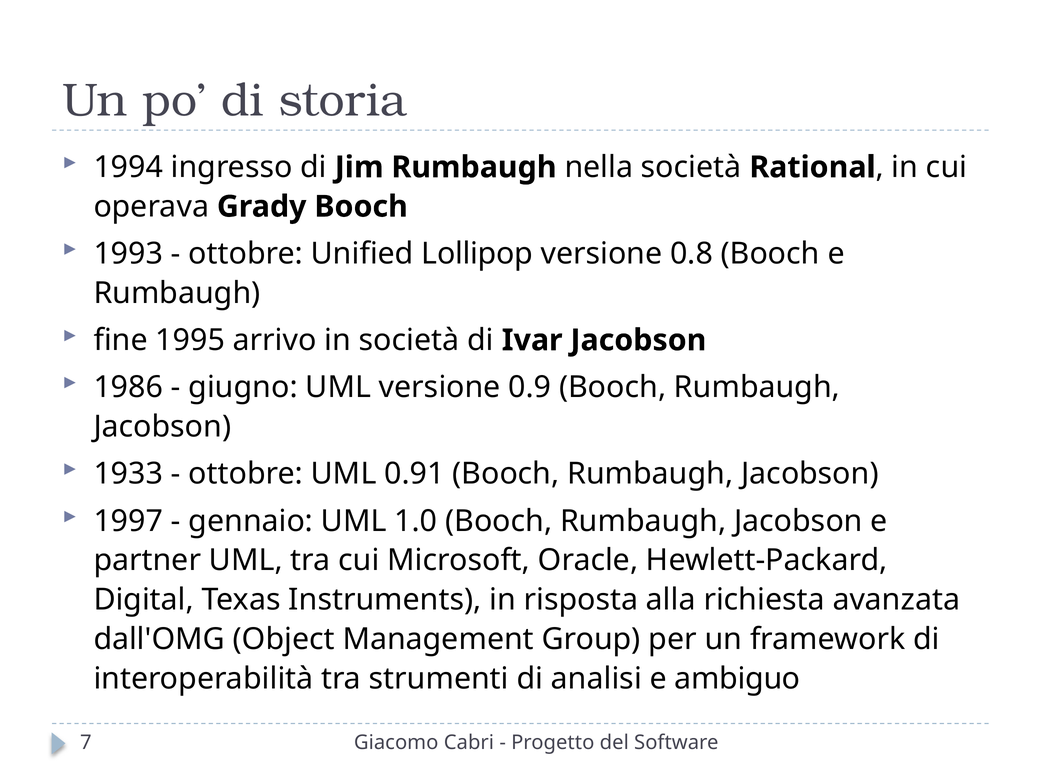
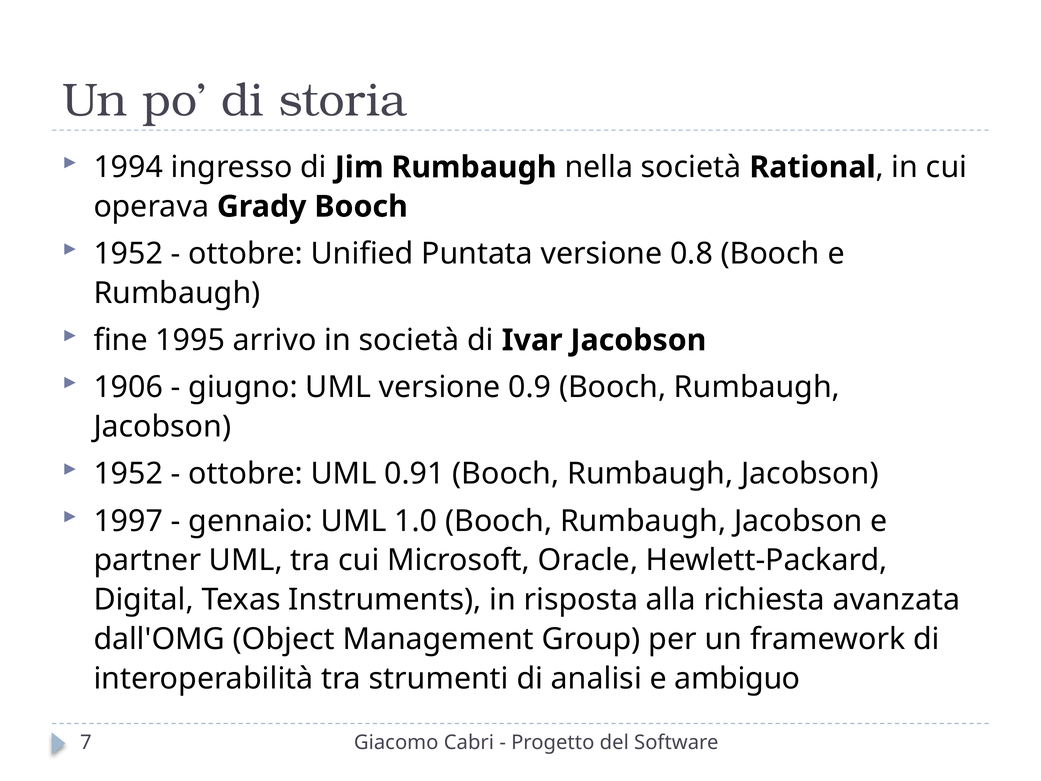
1993 at (128, 254): 1993 -> 1952
Lollipop: Lollipop -> Puntata
1986: 1986 -> 1906
1933 at (128, 474): 1933 -> 1952
